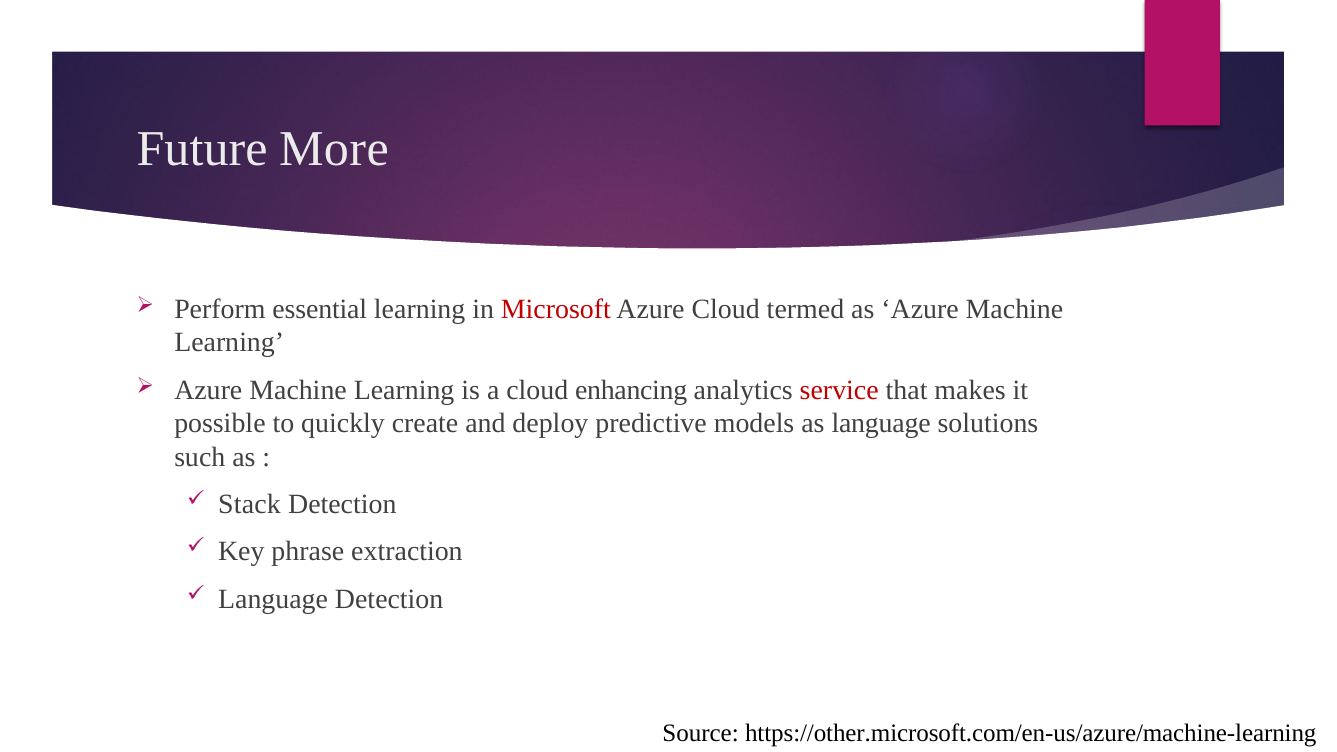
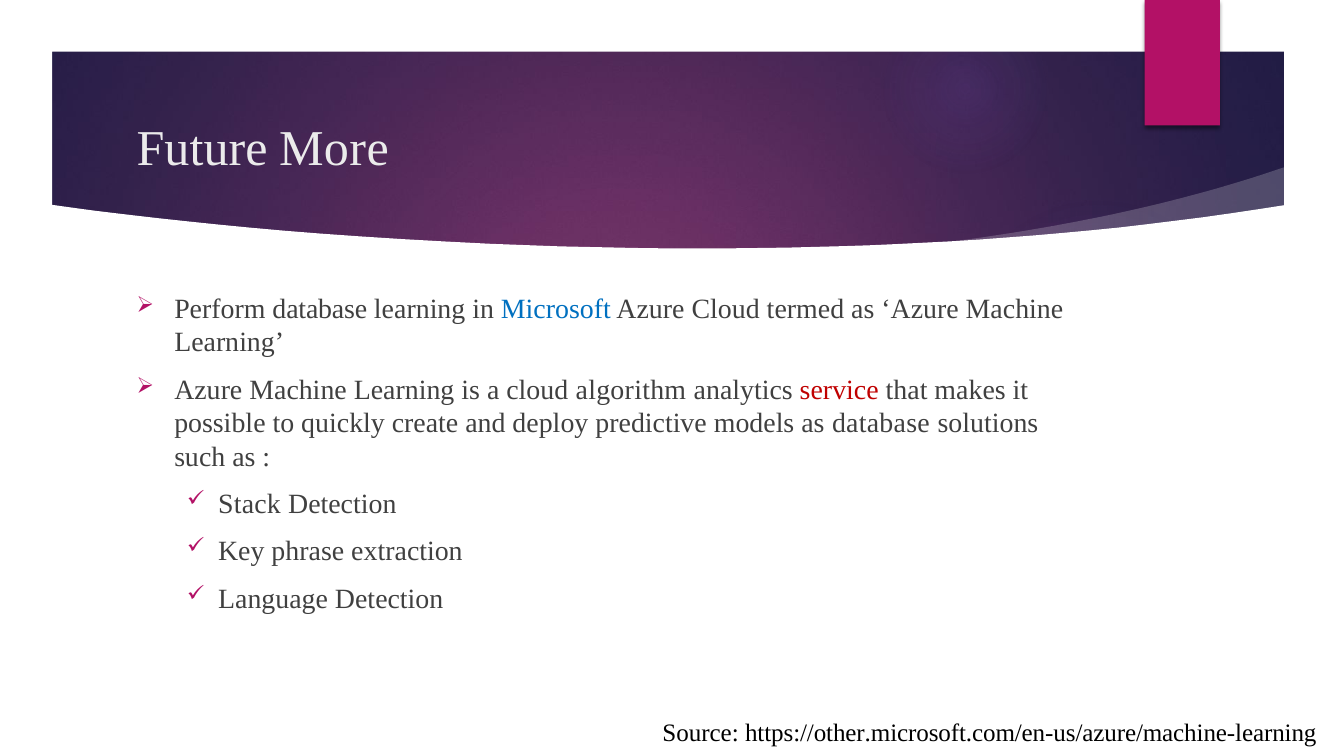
Perform essential: essential -> database
Microsoft colour: red -> blue
enhancing: enhancing -> algorithm
as language: language -> database
